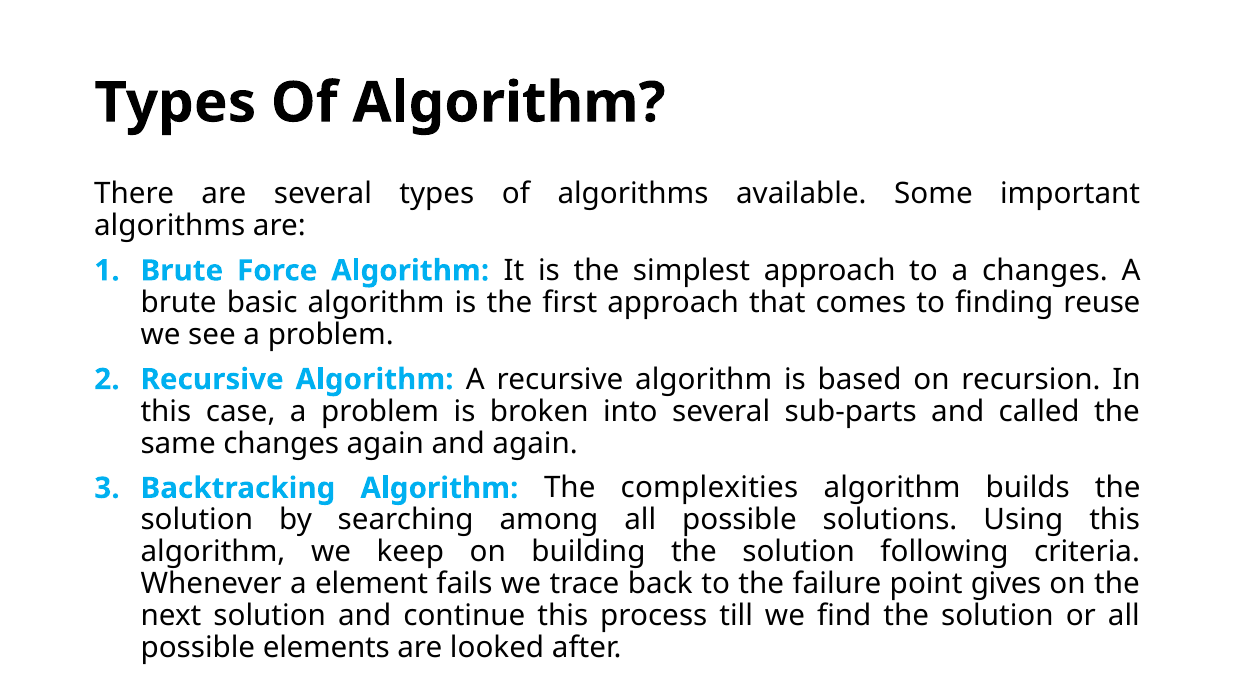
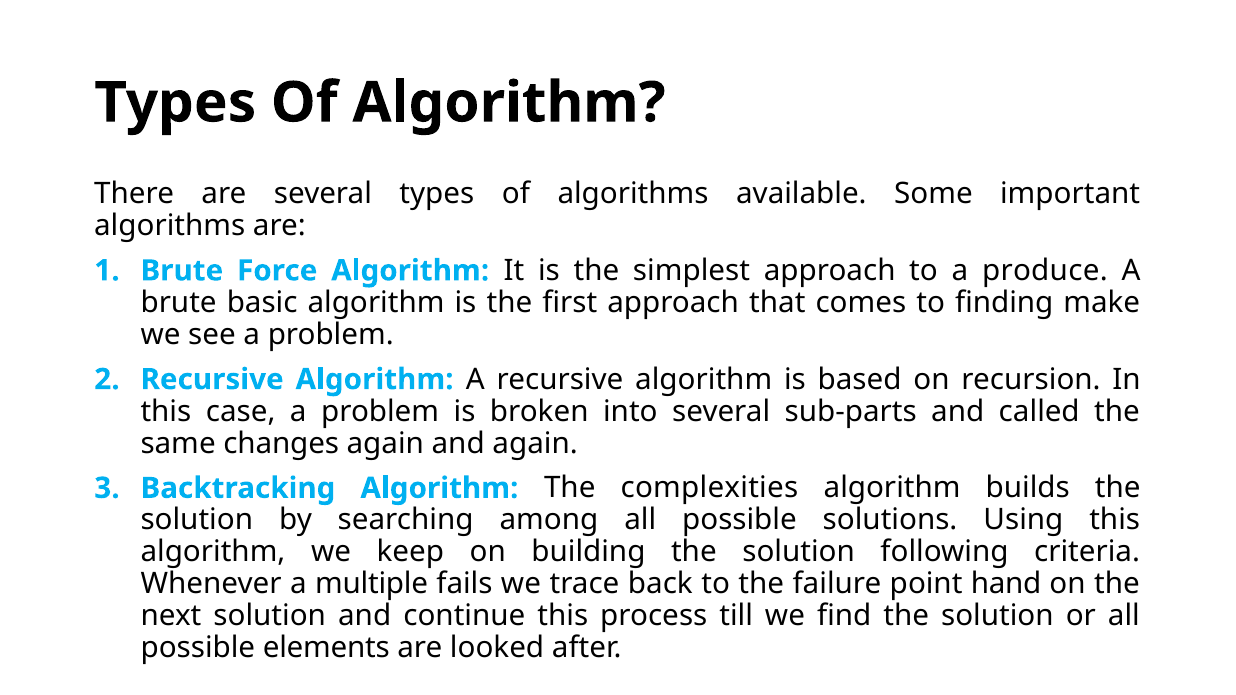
a changes: changes -> produce
reuse: reuse -> make
element: element -> multiple
gives: gives -> hand
